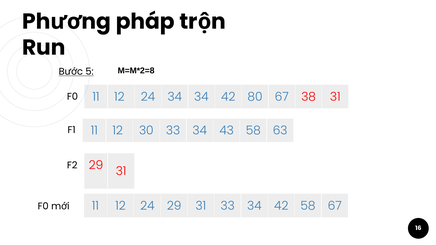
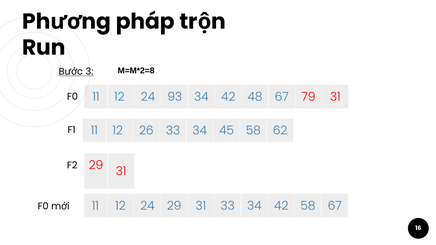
5: 5 -> 3
24 34: 34 -> 93
80: 80 -> 48
38: 38 -> 79
30: 30 -> 26
43: 43 -> 45
63: 63 -> 62
